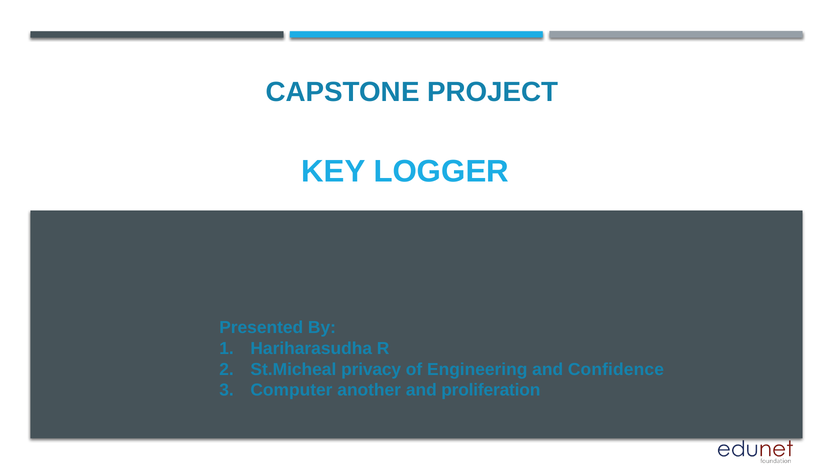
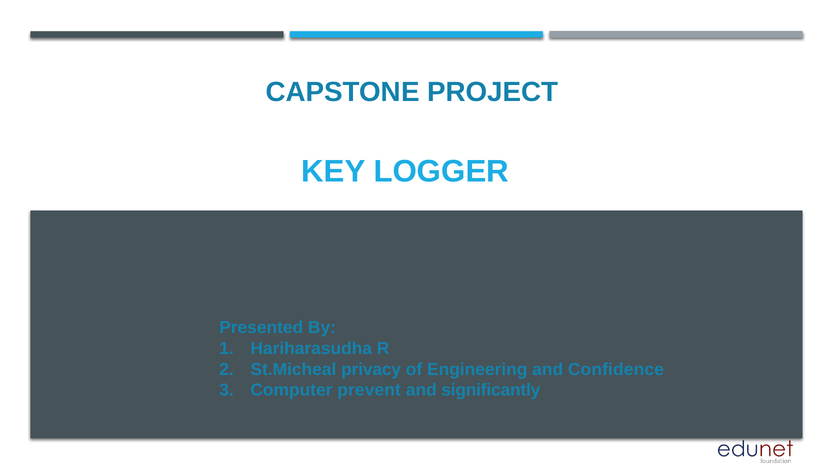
another: another -> prevent
proliferation: proliferation -> significantly
